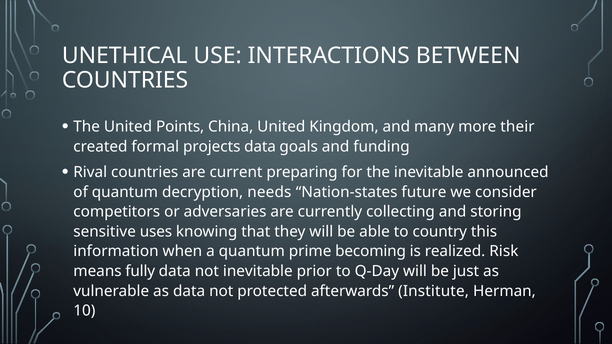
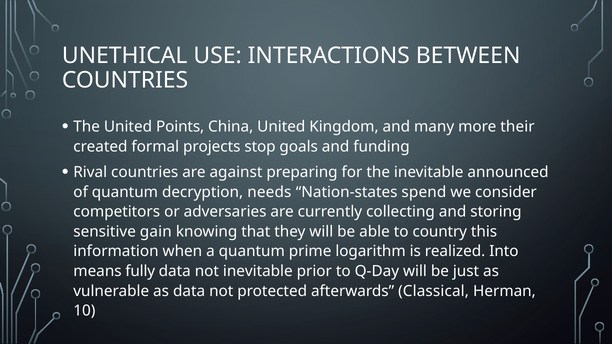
projects data: data -> stop
current: current -> against
future: future -> spend
uses: uses -> gain
becoming: becoming -> logarithm
Risk: Risk -> Into
Institute: Institute -> Classical
